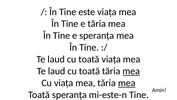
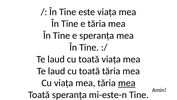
mea at (131, 71) underline: present -> none
